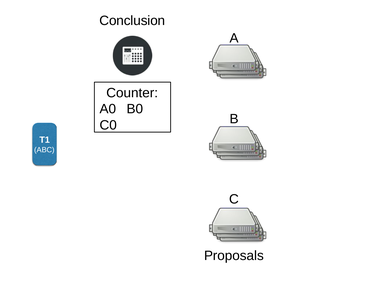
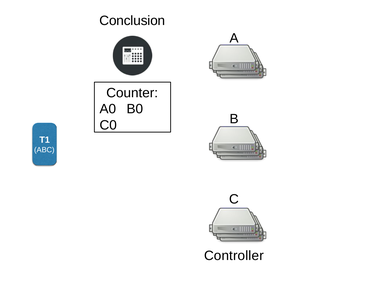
Proposals: Proposals -> Controller
